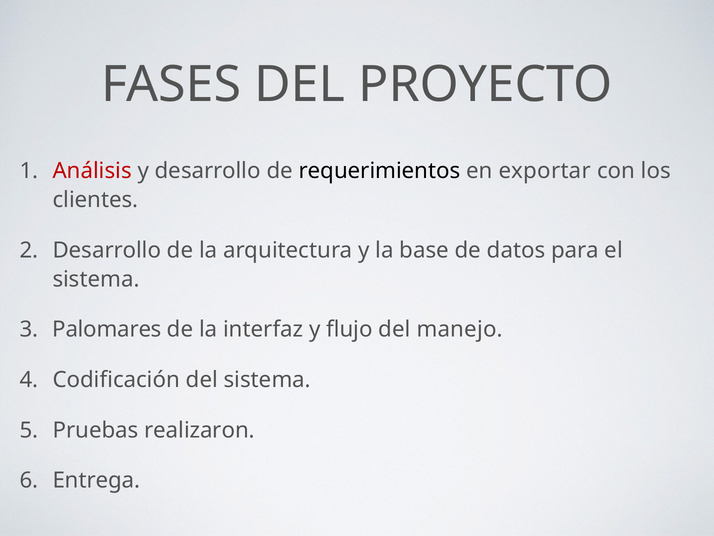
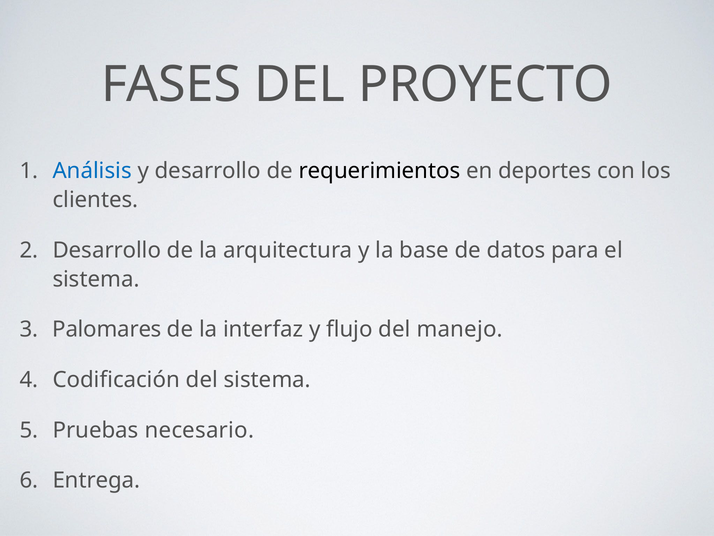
Análisis colour: red -> blue
exportar: exportar -> deportes
realizaron: realizaron -> necesario
